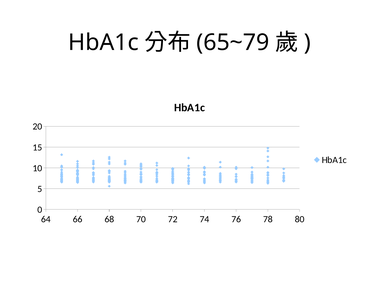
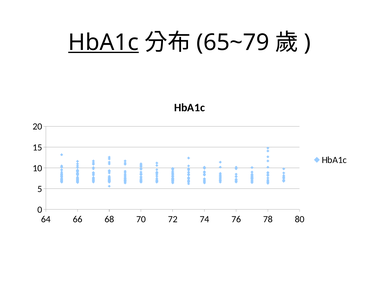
HbA1c at (104, 42) underline: none -> present
